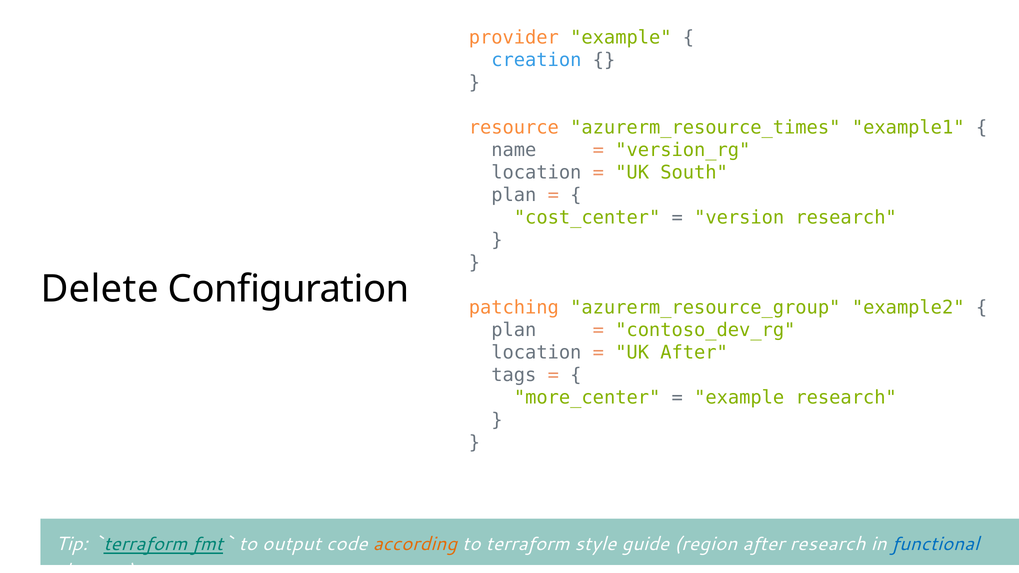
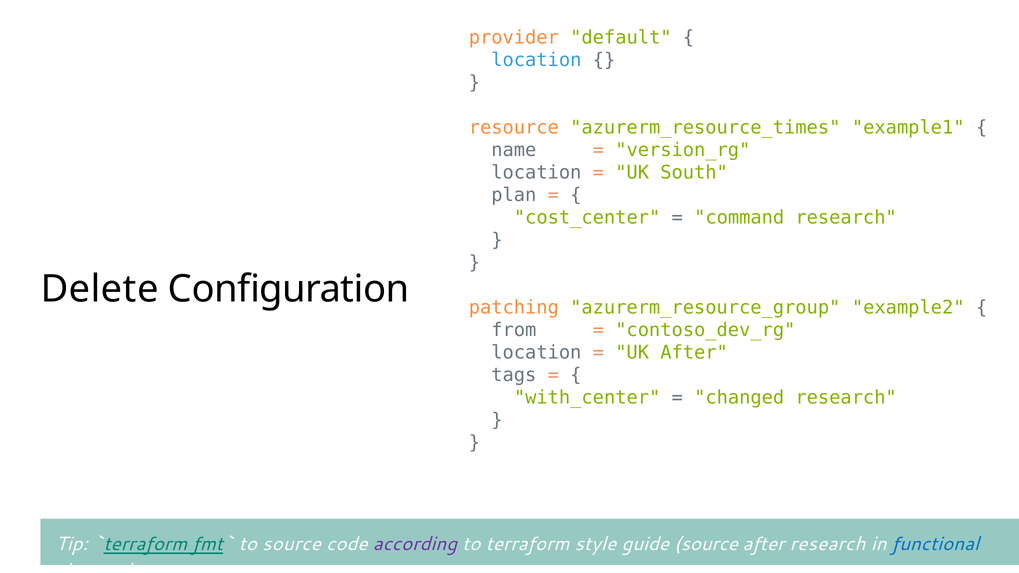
provider example: example -> default
creation at (536, 60): creation -> location
version: version -> command
plan at (514, 330): plan -> from
more_center: more_center -> with_center
example at (739, 398): example -> changed
to output: output -> source
according colour: orange -> purple
guide region: region -> source
